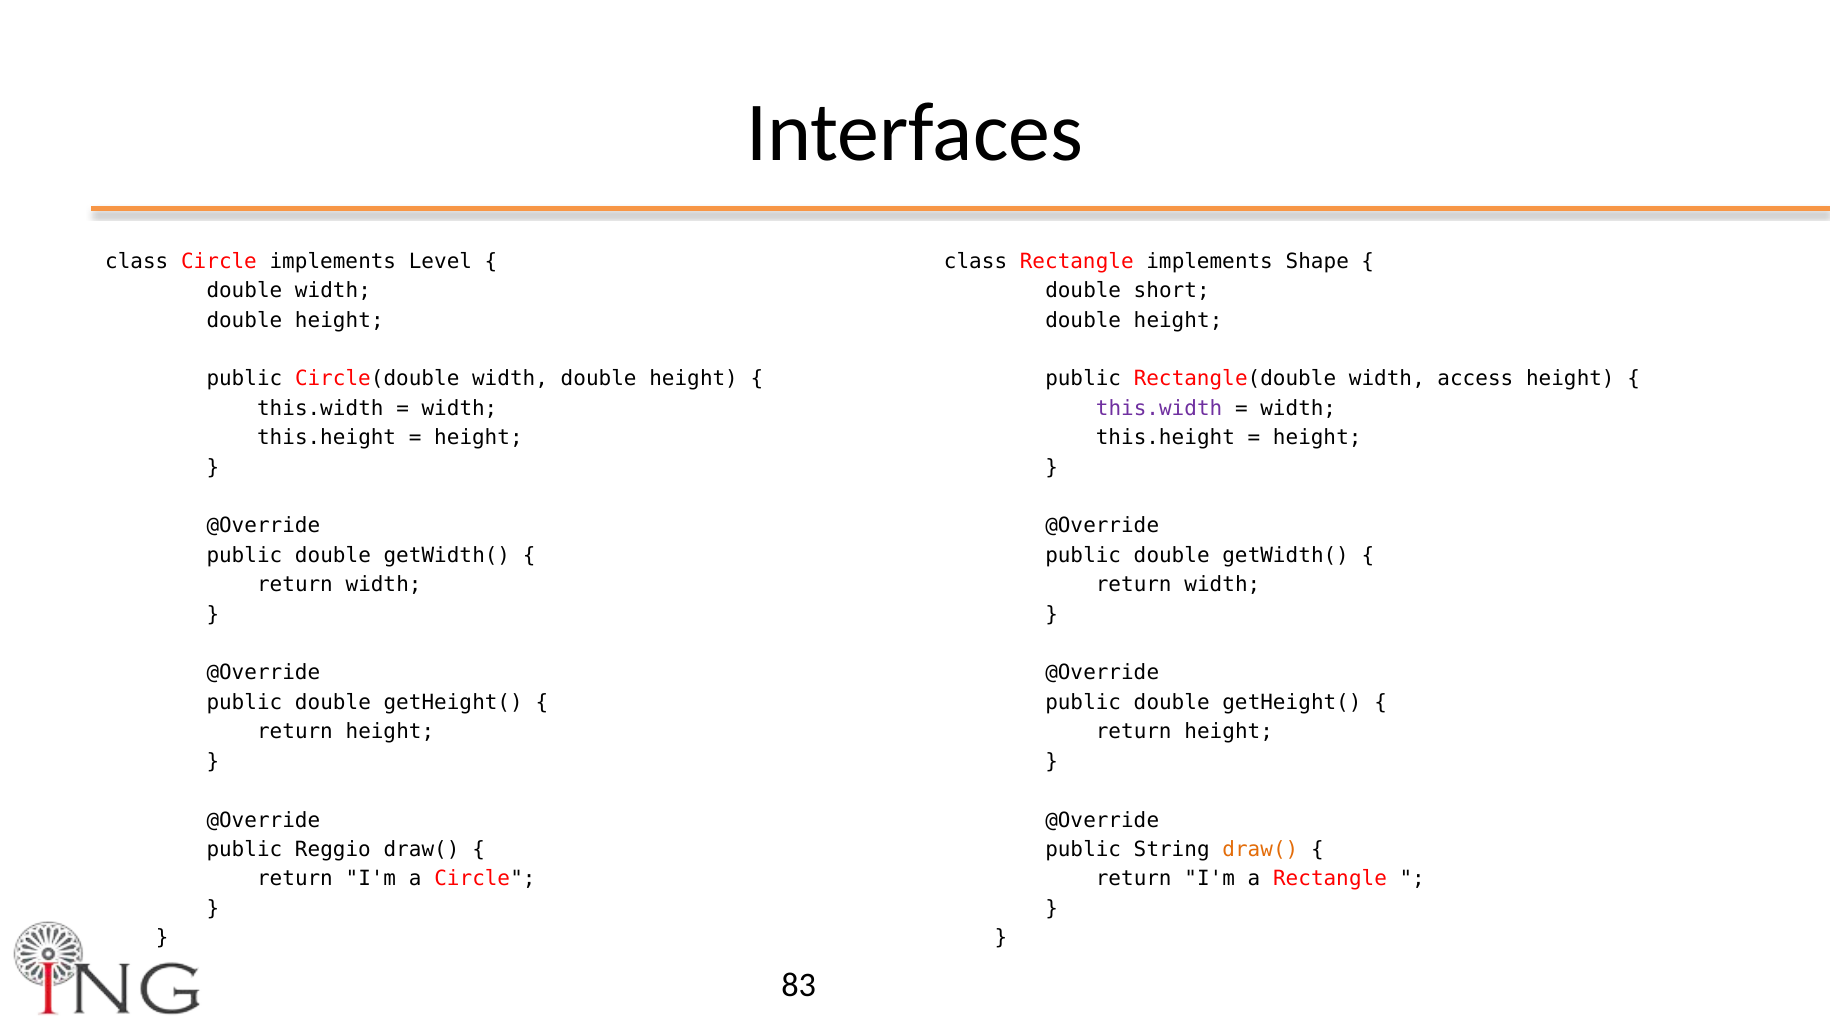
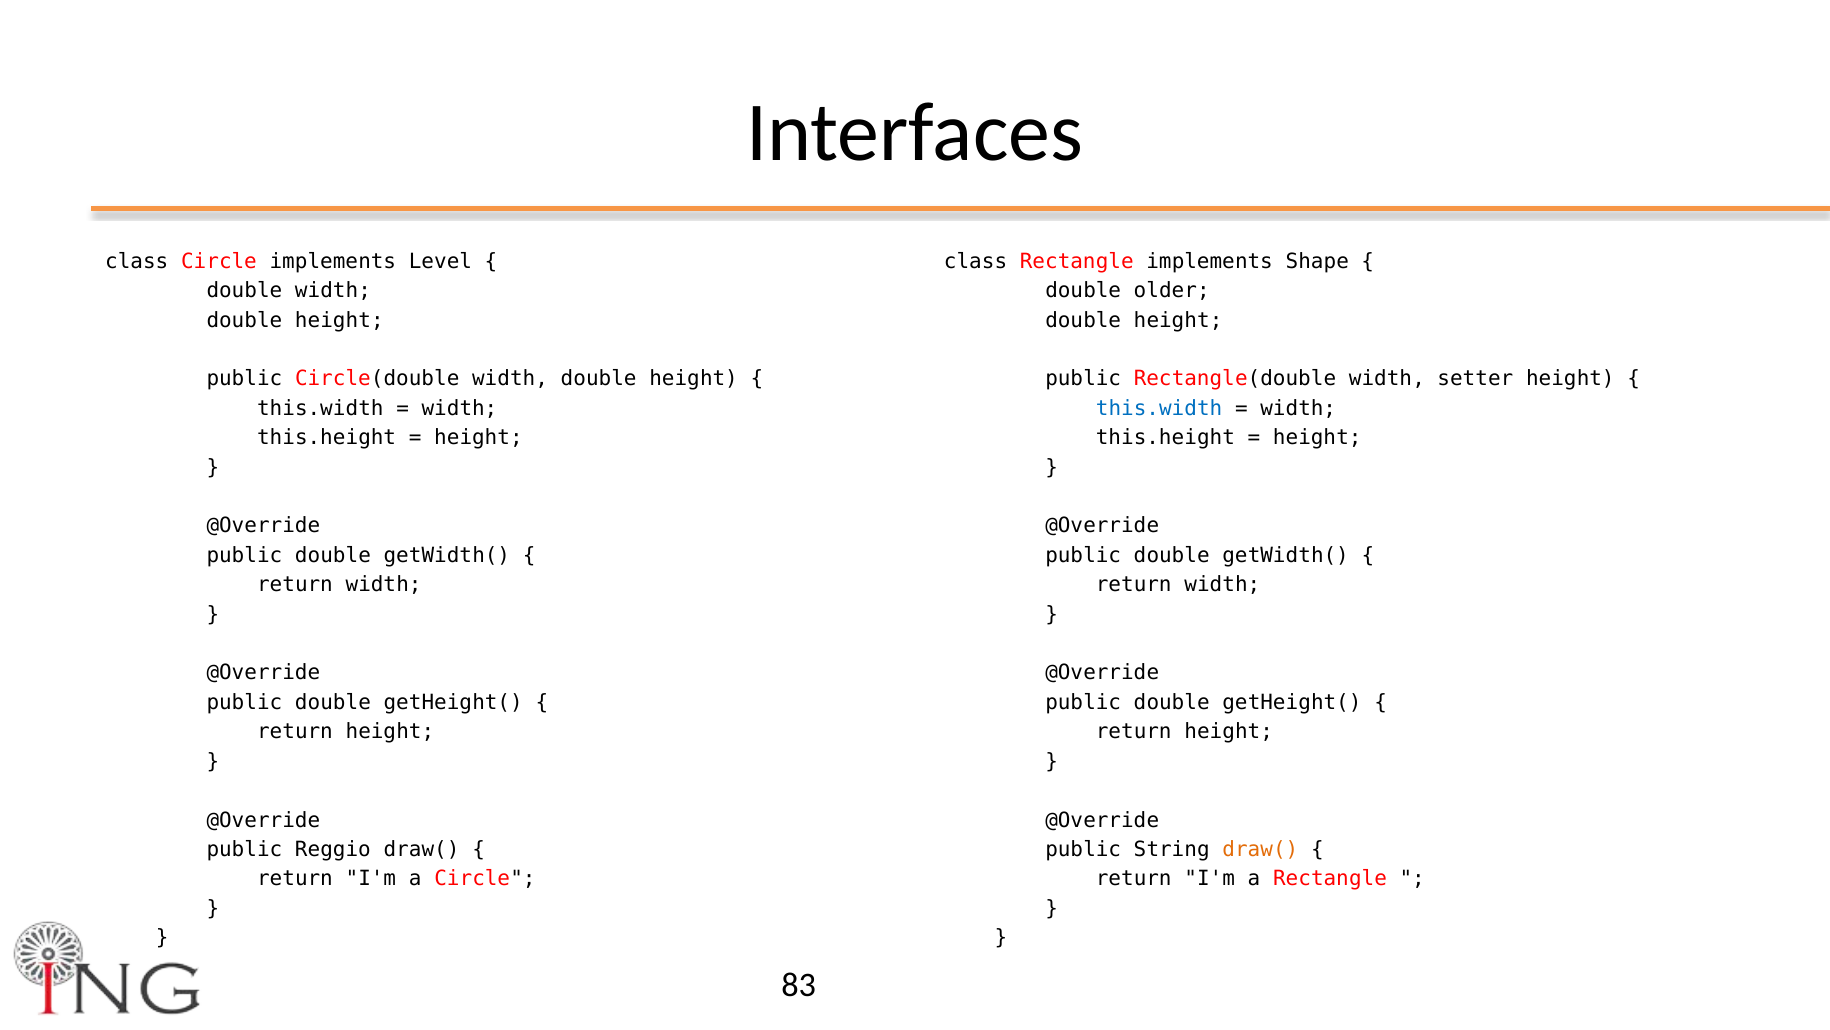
short: short -> older
access: access -> setter
this.width at (1159, 408) colour: purple -> blue
